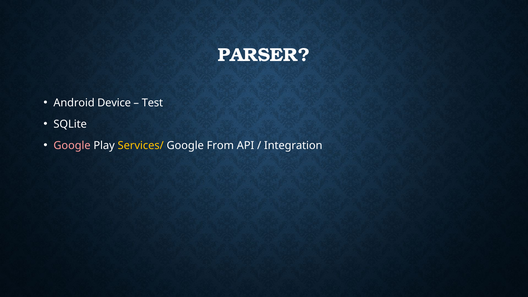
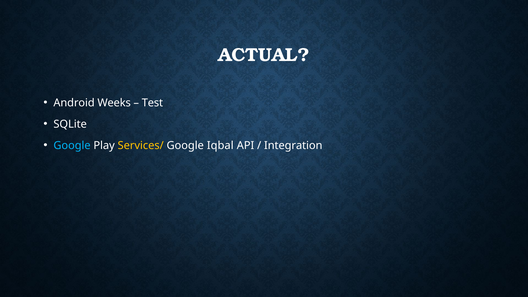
PARSER: PARSER -> ACTUAL
Device: Device -> Weeks
Google at (72, 145) colour: pink -> light blue
From: From -> Iqbal
